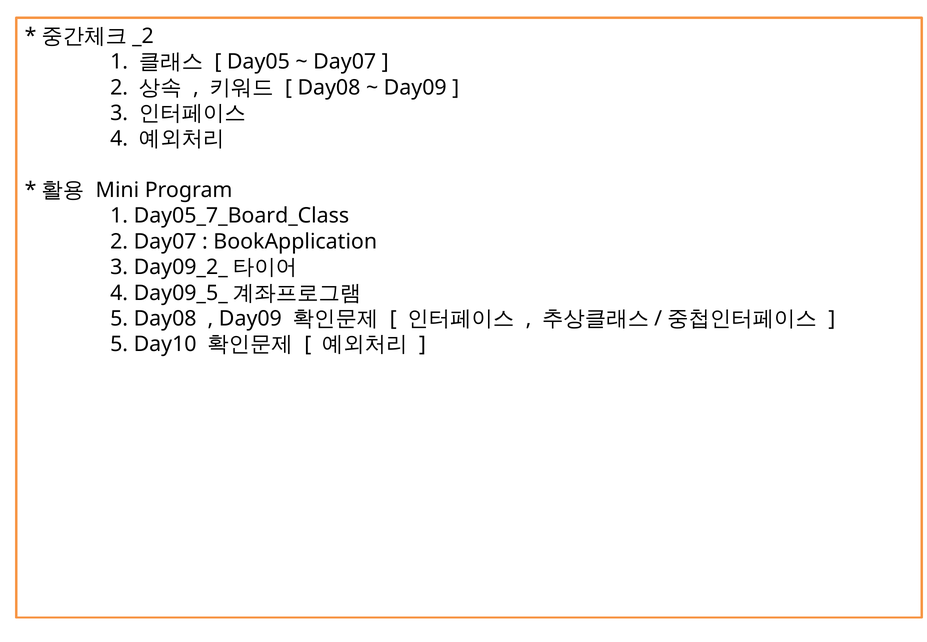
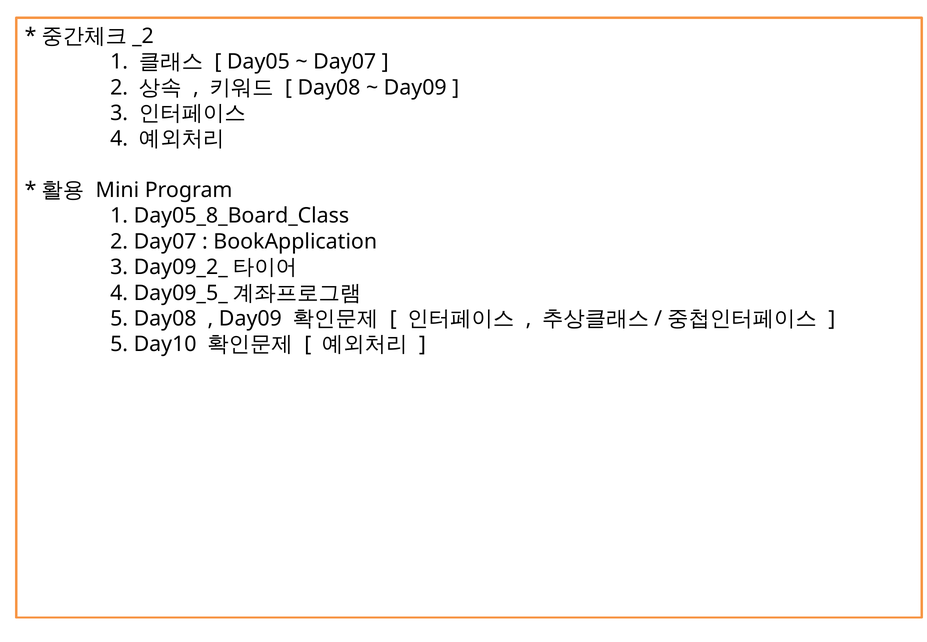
Day05_7_Board_Class: Day05_7_Board_Class -> Day05_8_Board_Class
